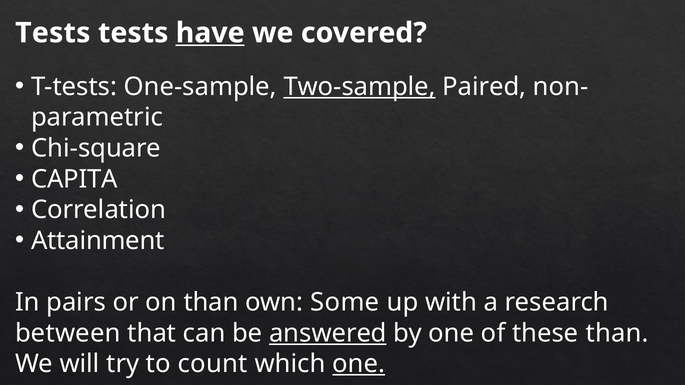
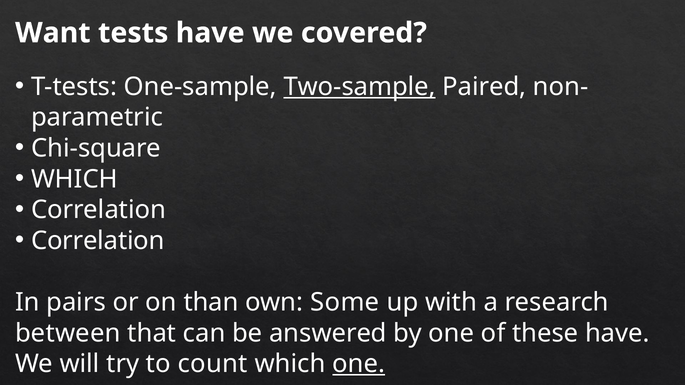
Tests at (53, 33): Tests -> Want
have at (210, 33) underline: present -> none
CAPITA at (74, 179): CAPITA -> WHICH
Attainment at (98, 241): Attainment -> Correlation
answered underline: present -> none
these than: than -> have
